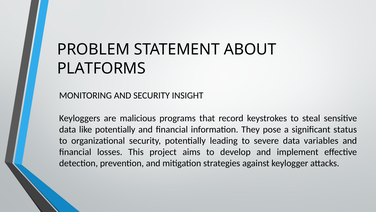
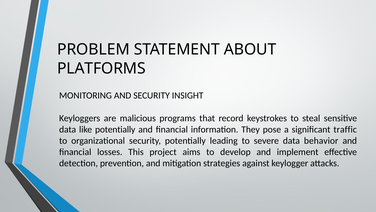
status: status -> traffic
variables: variables -> behavior
